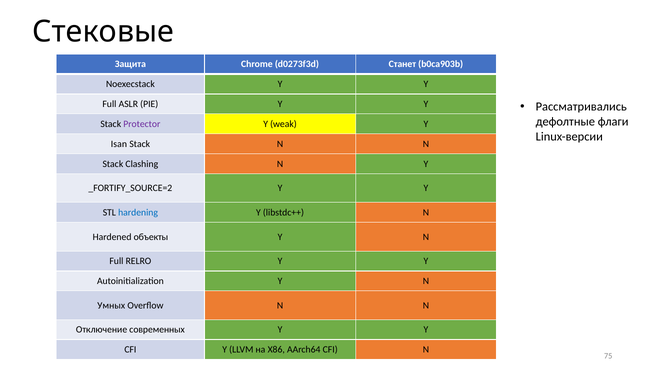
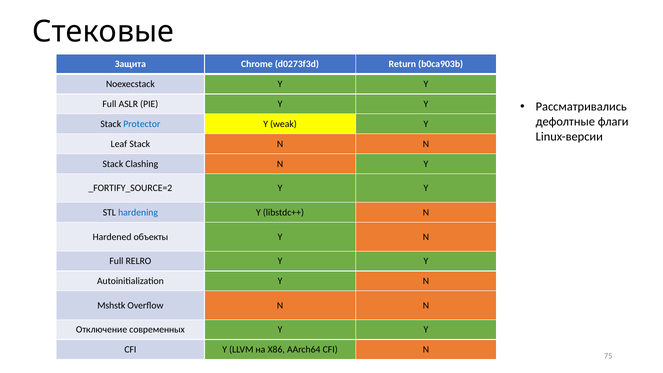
Станет: Станет -> Return
Protector colour: purple -> blue
Isan: Isan -> Leaf
Умных: Умных -> Mshstk
